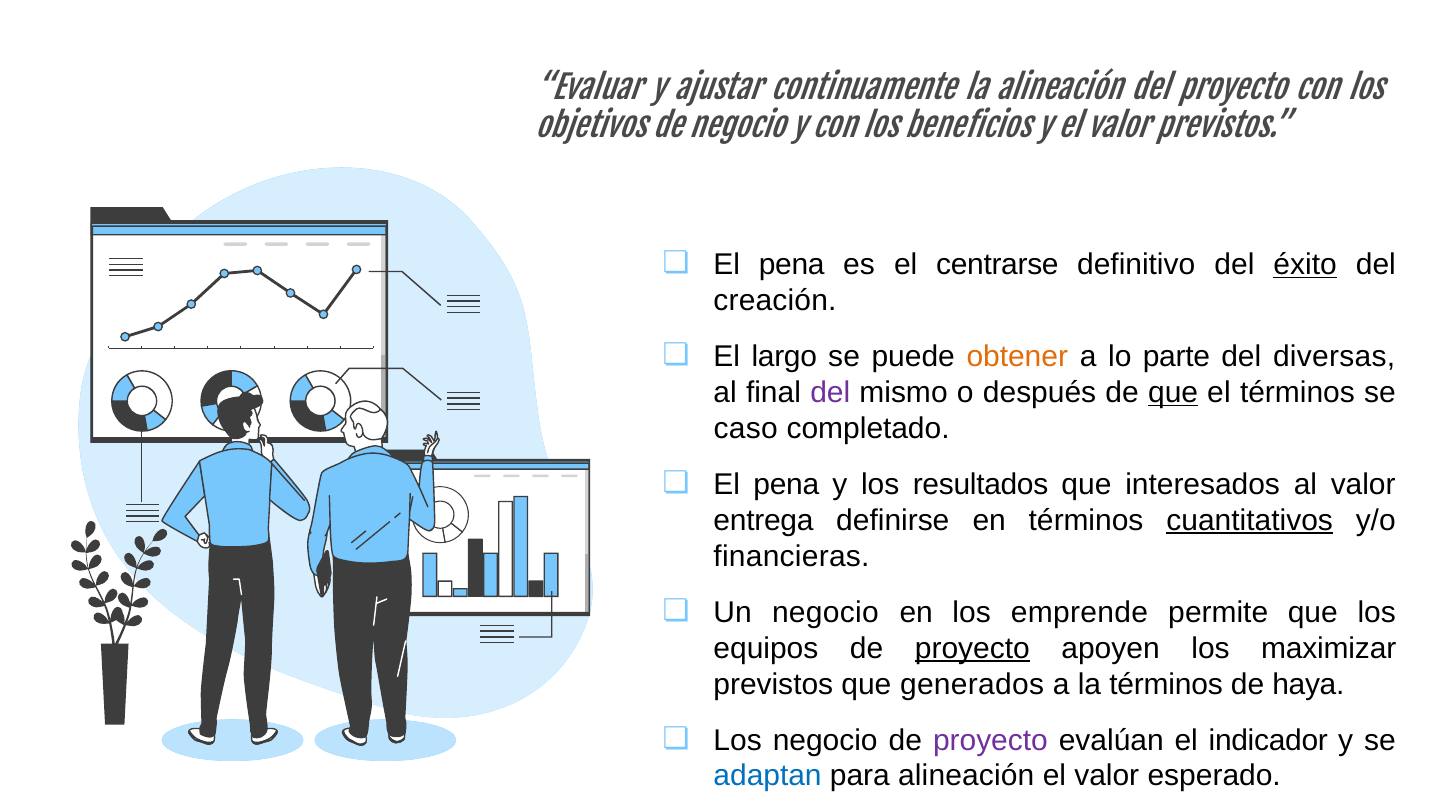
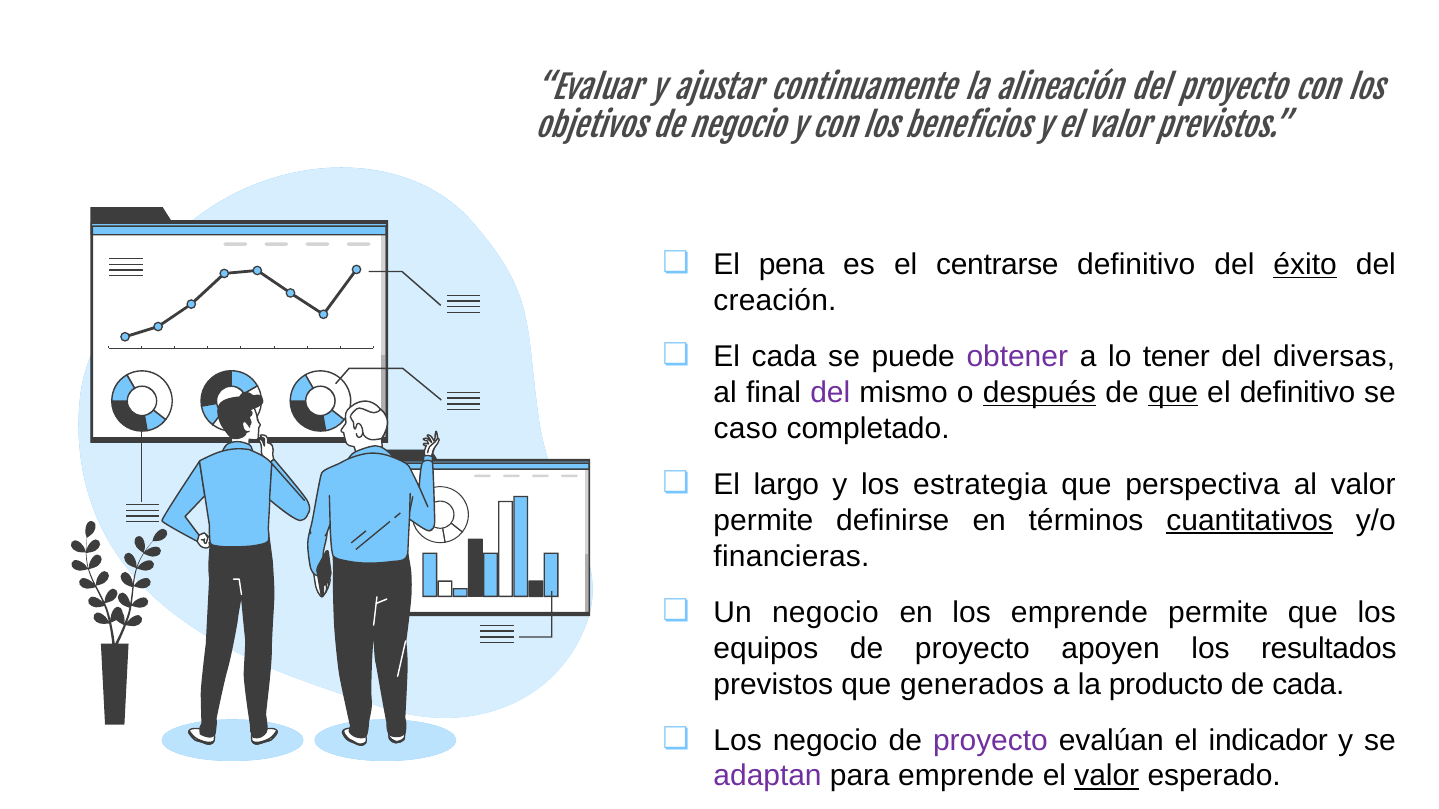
El largo: largo -> cada
obtener colour: orange -> purple
parte: parte -> tener
después underline: none -> present
el términos: términos -> definitivo
pena at (786, 485): pena -> largo
resultados: resultados -> estrategia
interesados: interesados -> perspectiva
entrega at (764, 521): entrega -> permite
proyecto at (972, 649) underline: present -> none
maximizar: maximizar -> resultados
la términos: términos -> producto
de haya: haya -> cada
adaptan colour: blue -> purple
para alineación: alineación -> emprende
valor at (1107, 777) underline: none -> present
